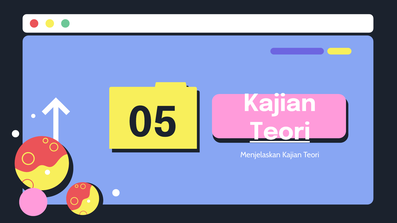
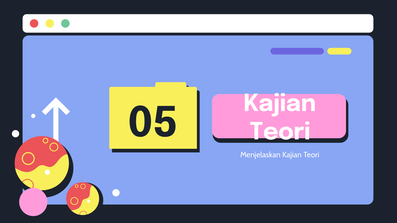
Teori at (280, 132) underline: present -> none
